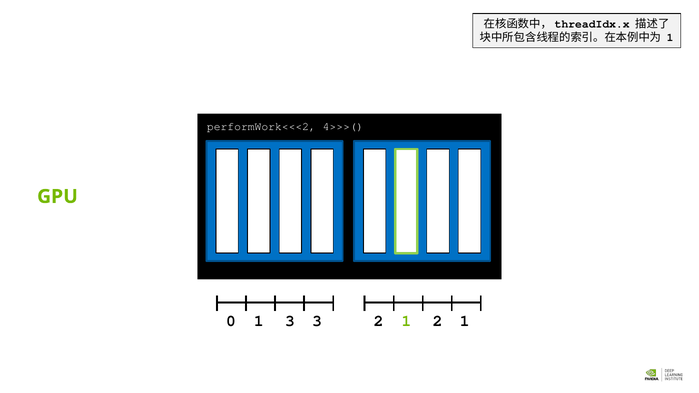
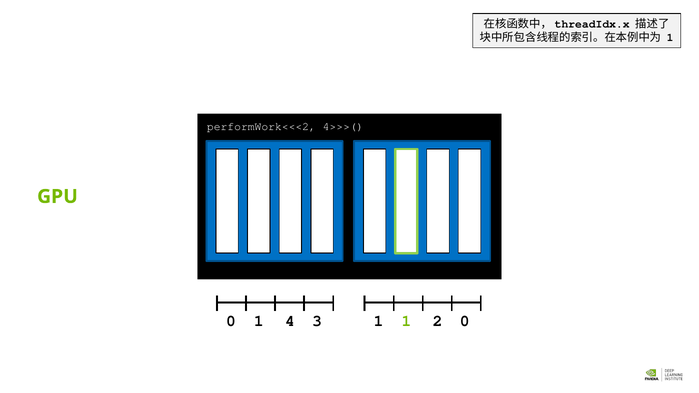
1 3: 3 -> 4
3 2: 2 -> 1
1 2 1: 1 -> 0
